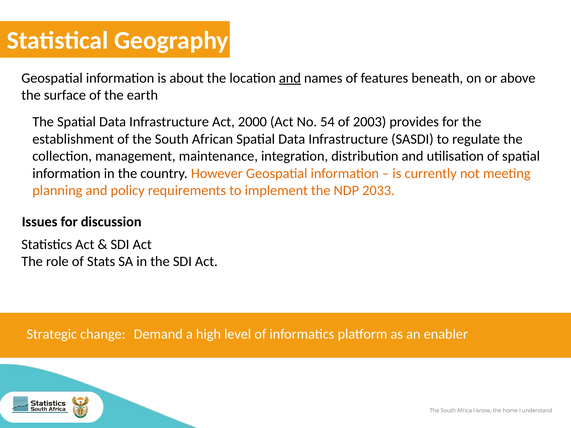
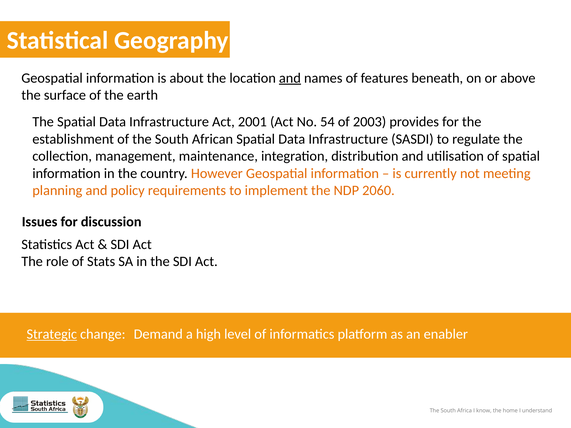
2000: 2000 -> 2001
2033: 2033 -> 2060
Strategic underline: none -> present
